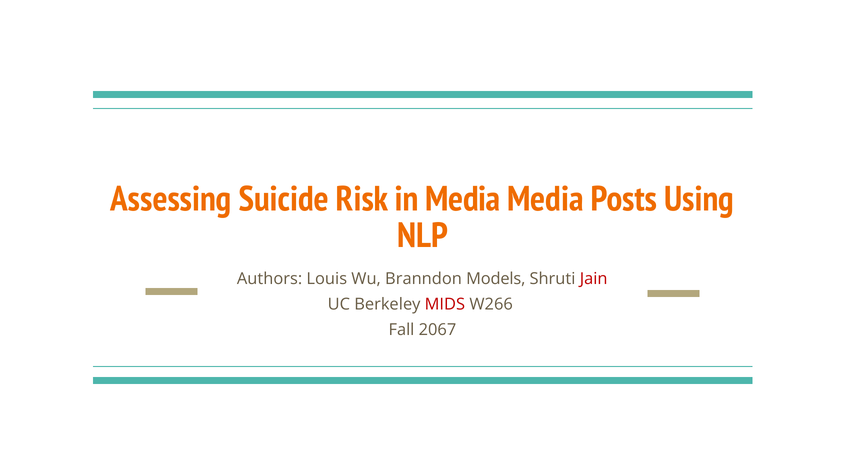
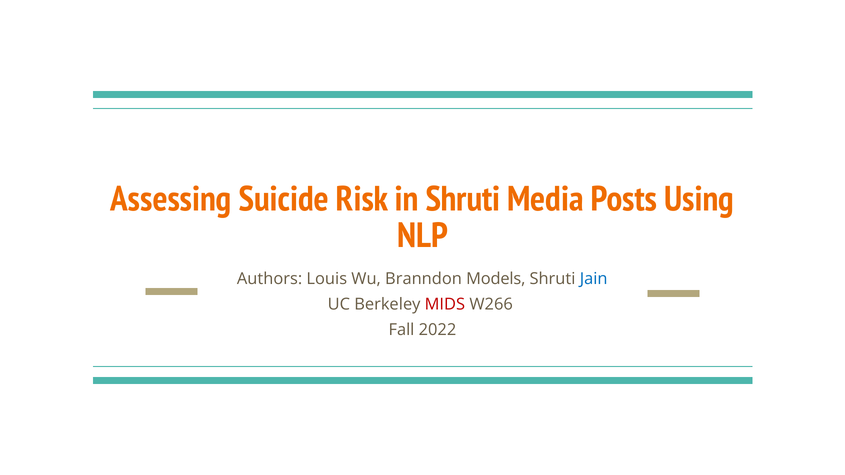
in Media: Media -> Shruti
Jain colour: red -> blue
2067: 2067 -> 2022
